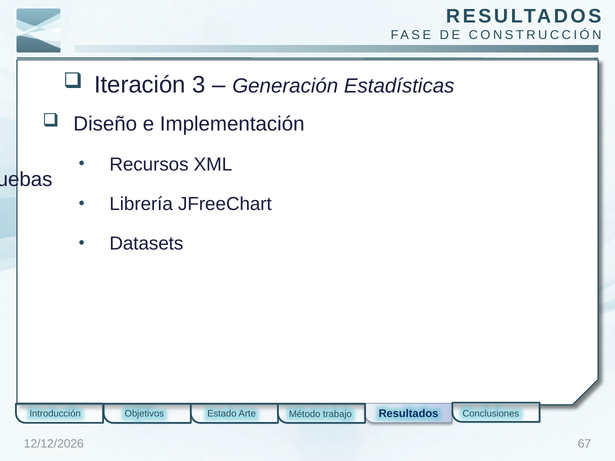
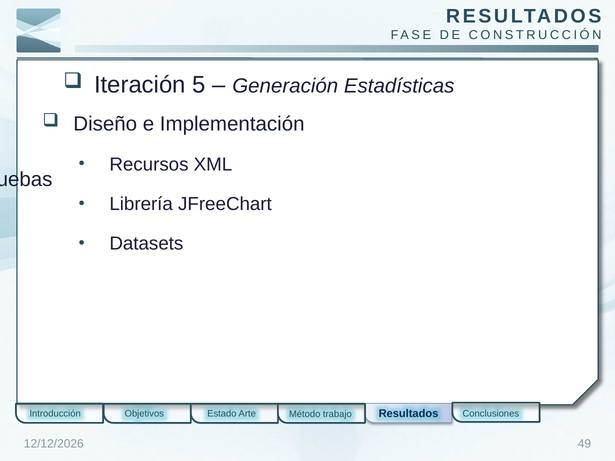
3: 3 -> 5
67: 67 -> 49
